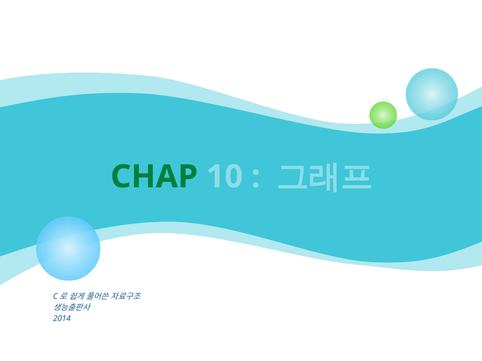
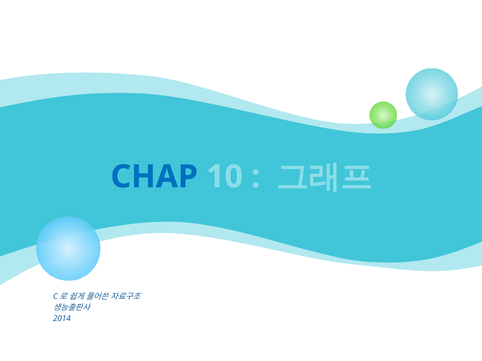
CHAP colour: green -> blue
